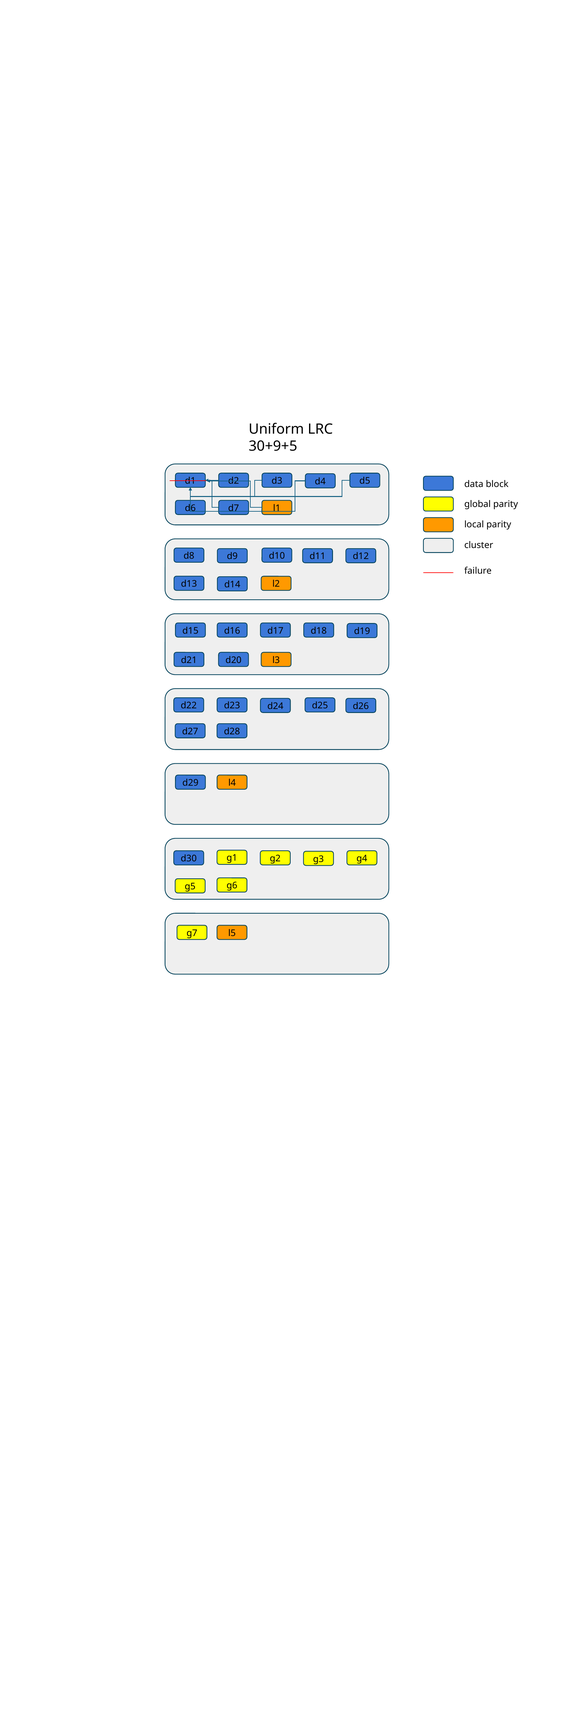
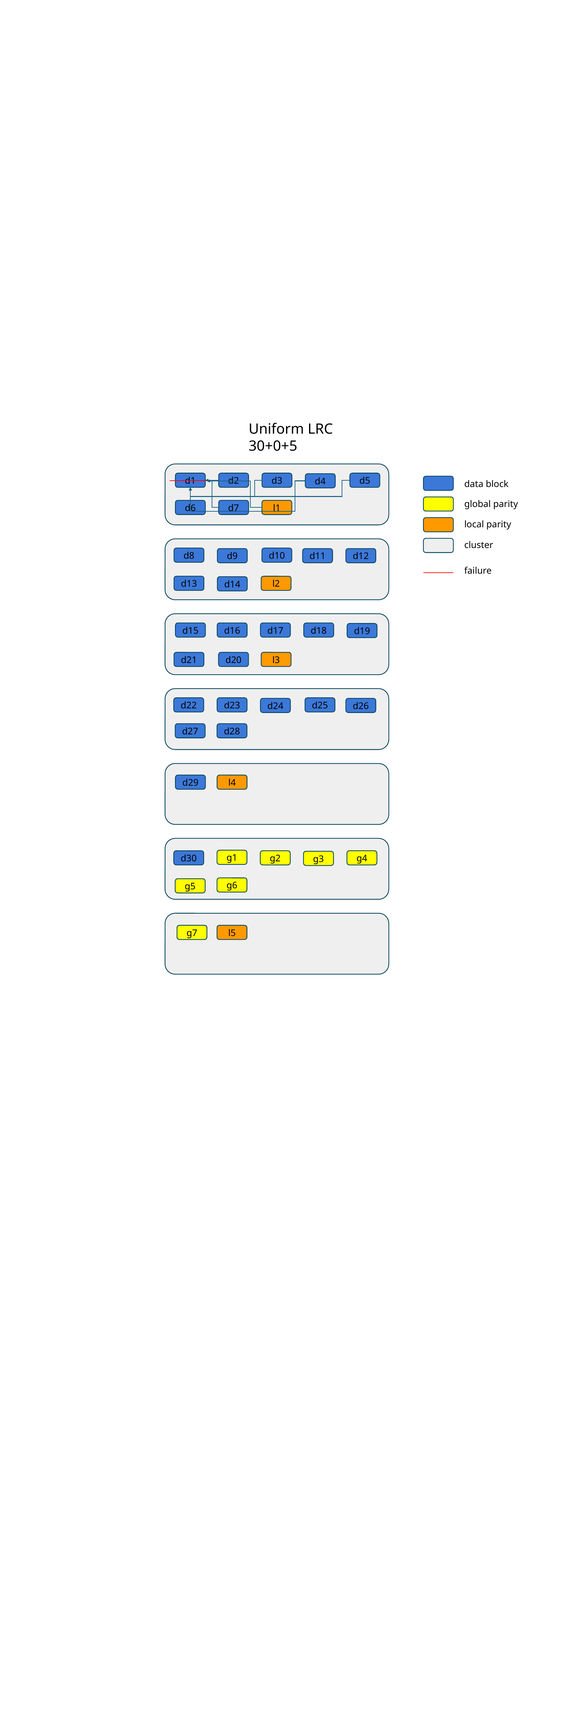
30+9+5: 30+9+5 -> 30+0+5
